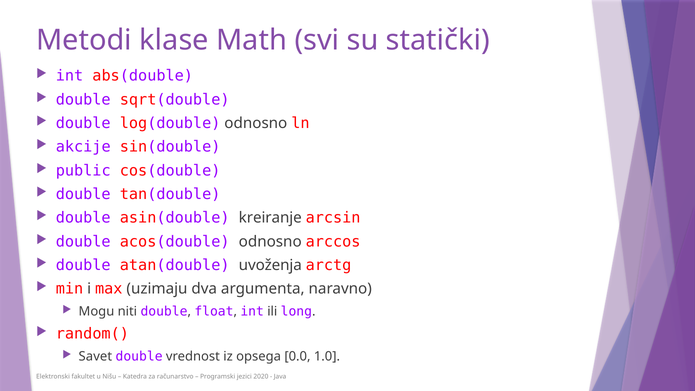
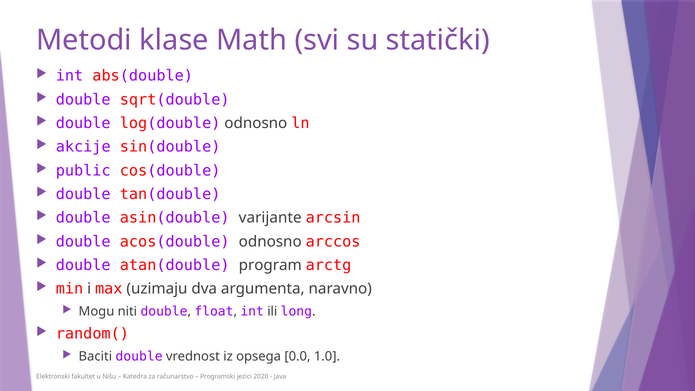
kreiranje: kreiranje -> varijante
uvoženja: uvoženja -> program
Savet: Savet -> Baciti
